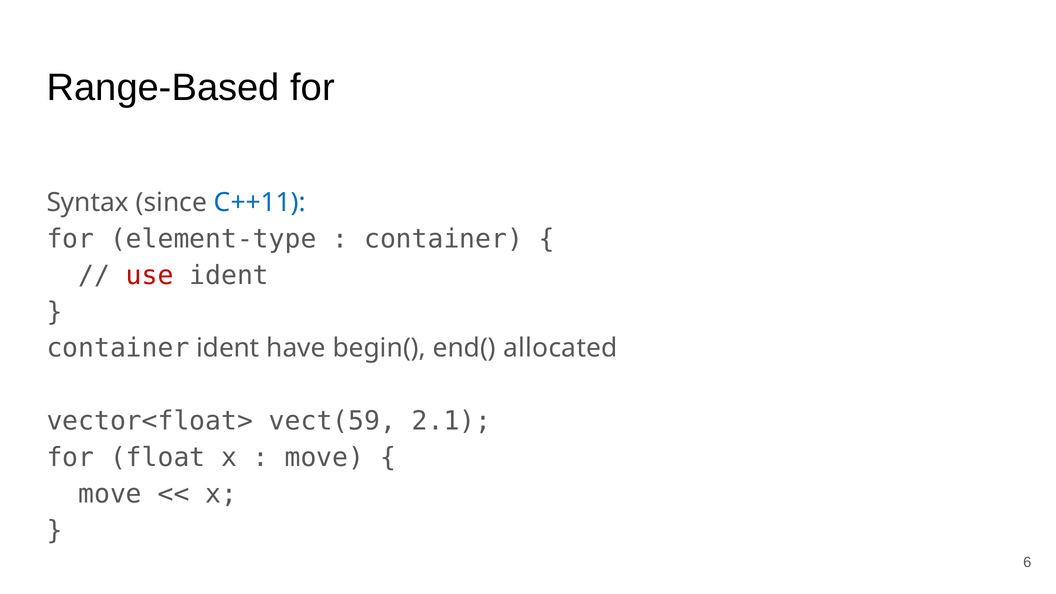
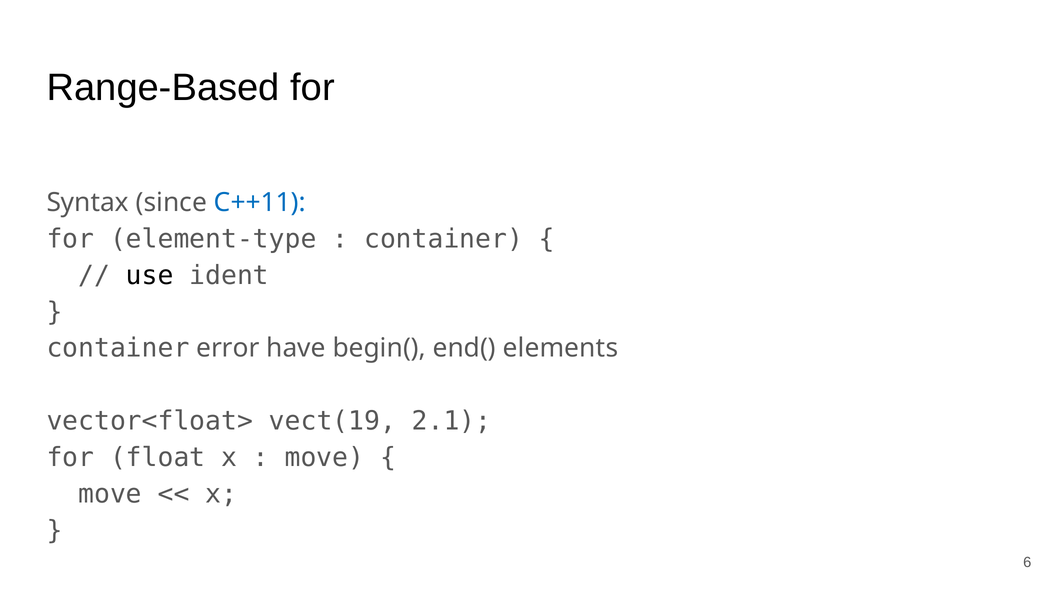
use colour: red -> black
container ident: ident -> error
allocated: allocated -> elements
vect(59: vect(59 -> vect(19
